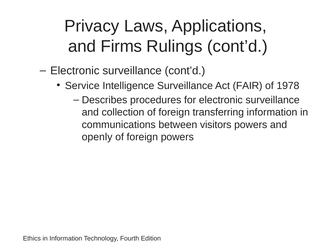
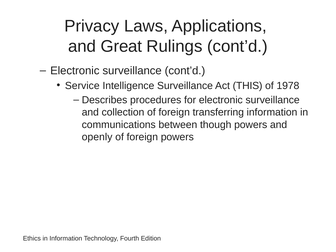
Firms: Firms -> Great
FAIR: FAIR -> THIS
visitors: visitors -> though
